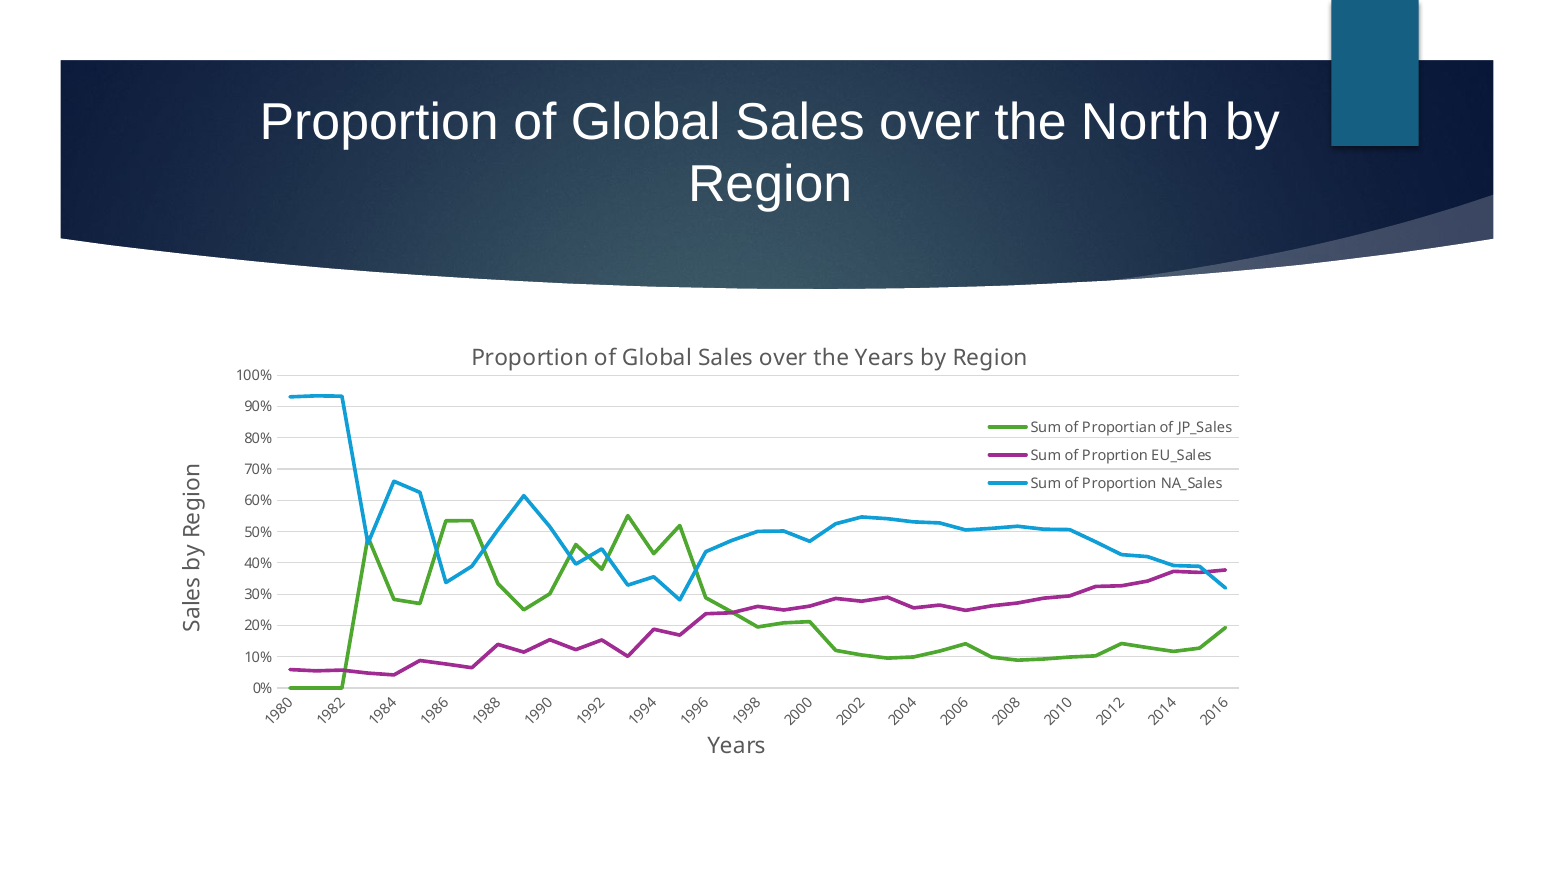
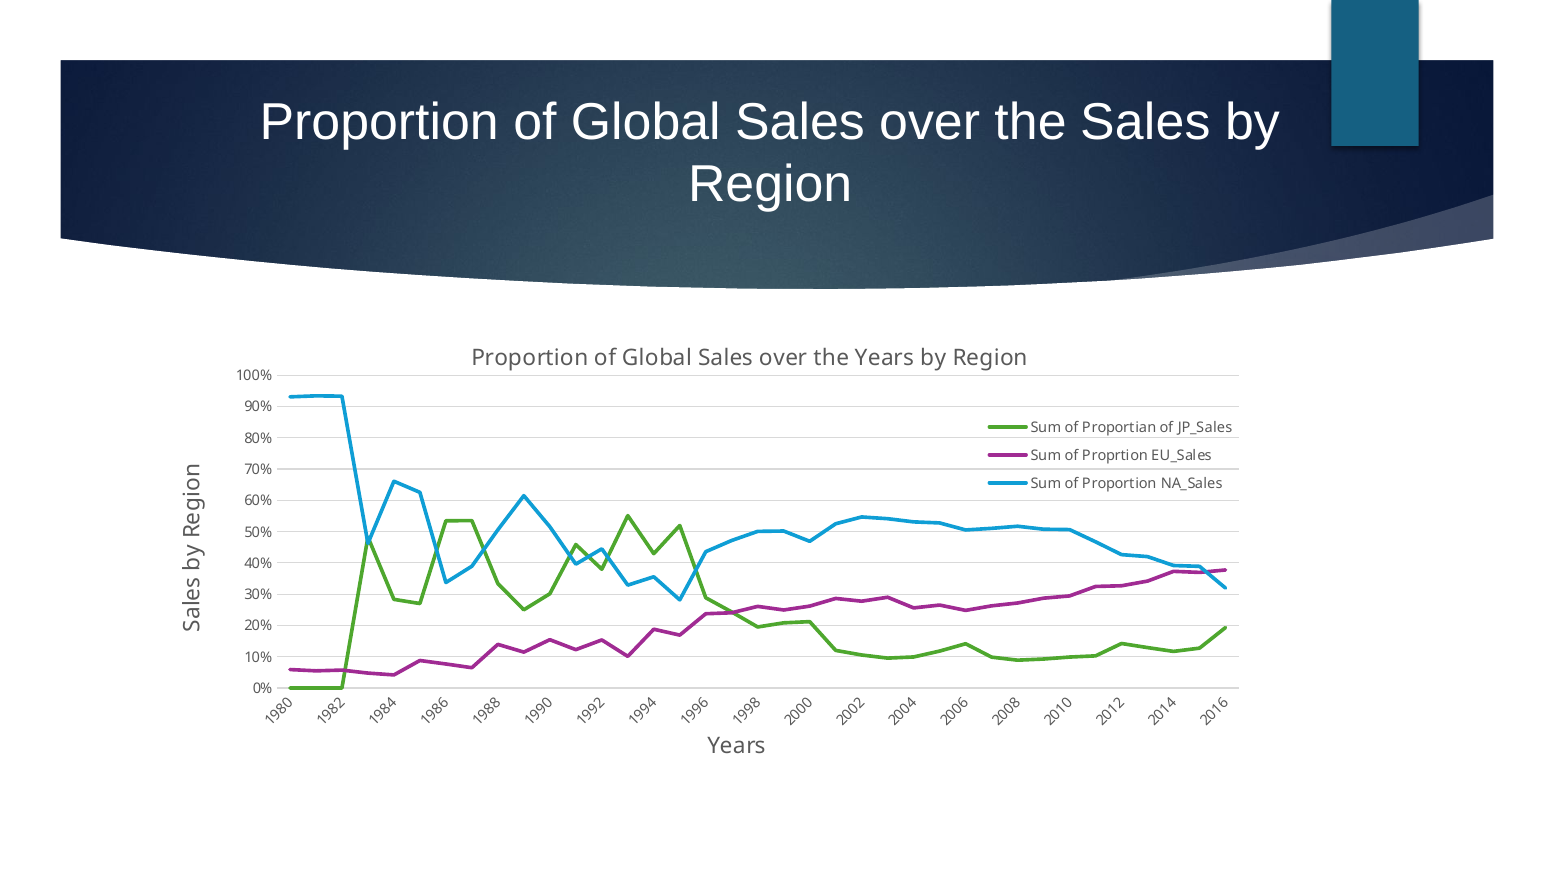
the North: North -> Sales
